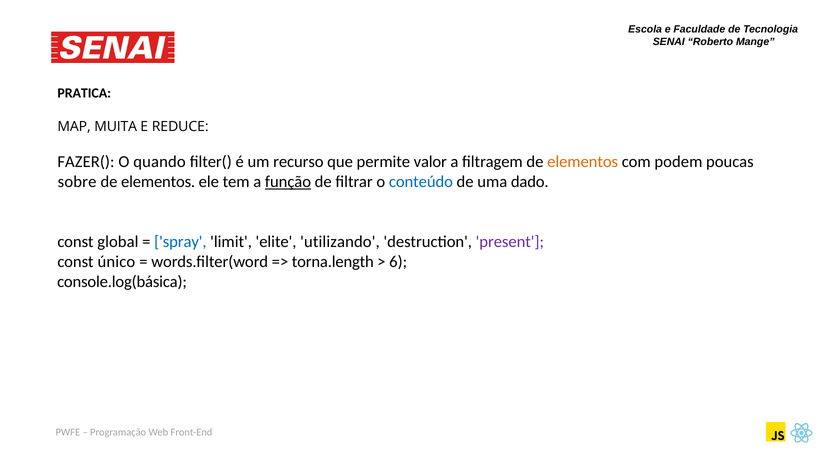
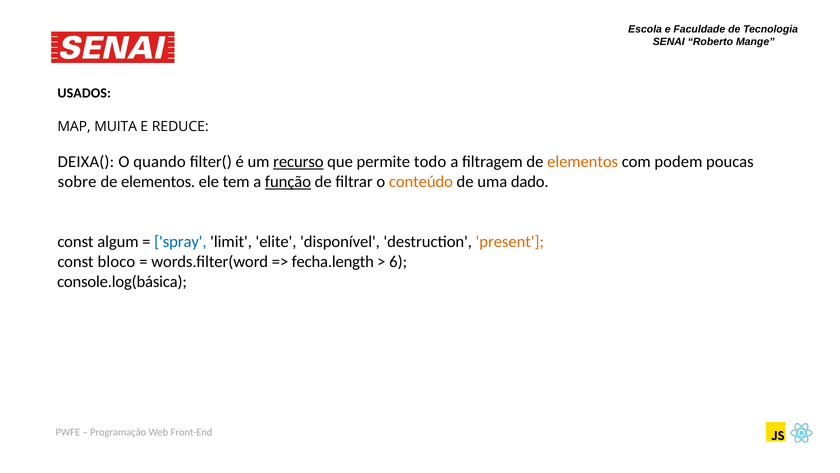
PRATICA: PRATICA -> USADOS
FAZER(: FAZER( -> DEIXA(
recurso underline: none -> present
valor: valor -> todo
conteúdo colour: blue -> orange
global: global -> algum
utilizando: utilizando -> disponível
present colour: purple -> orange
único: único -> bloco
torna.length: torna.length -> fecha.length
